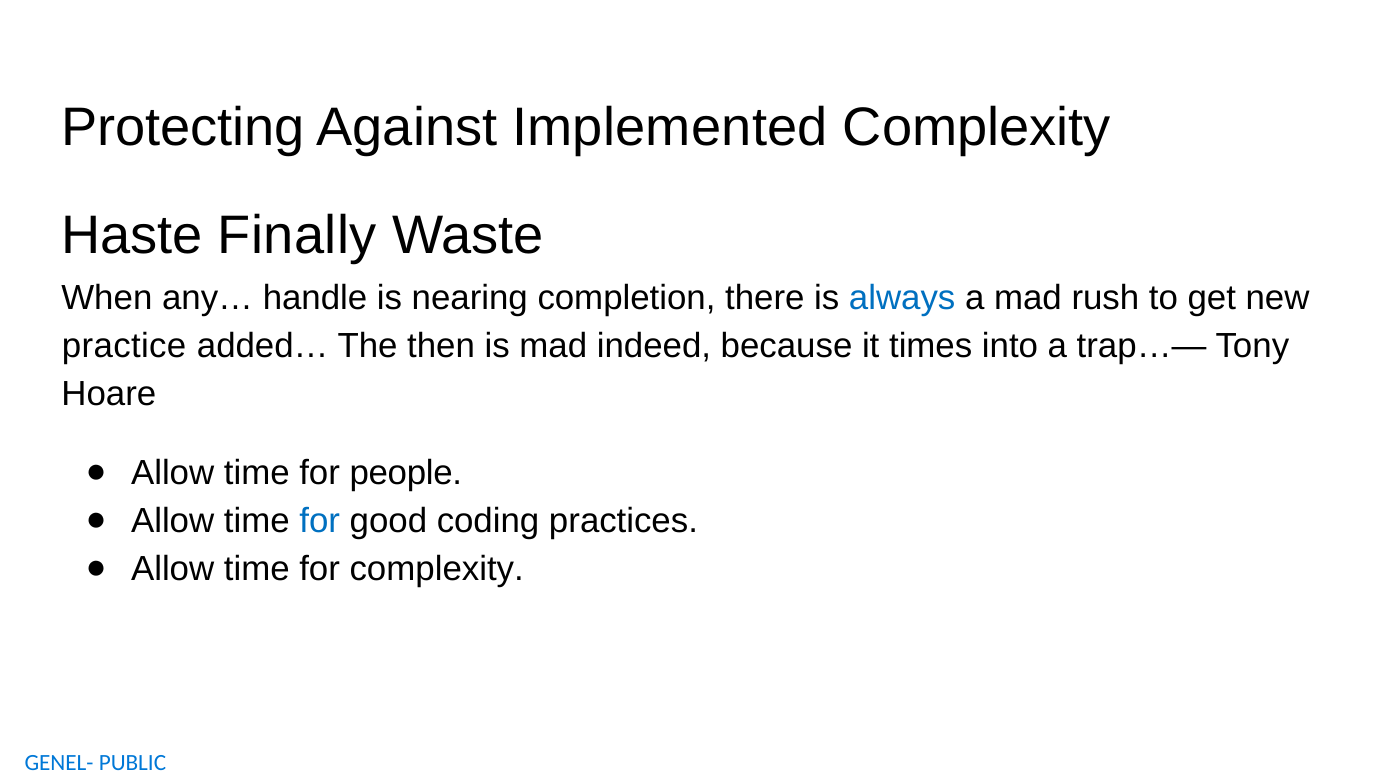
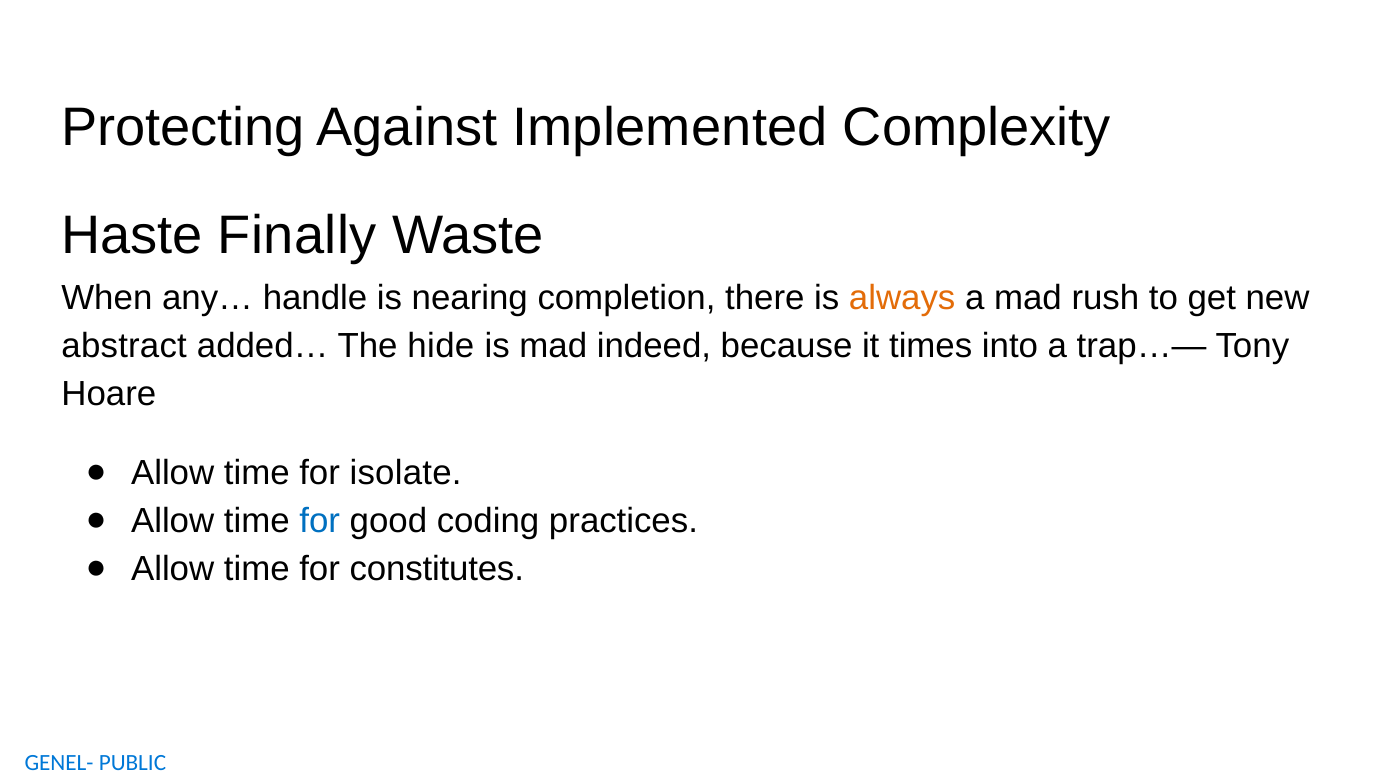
always colour: blue -> orange
practice: practice -> abstract
then: then -> hide
people: people -> isolate
for complexity: complexity -> constitutes
